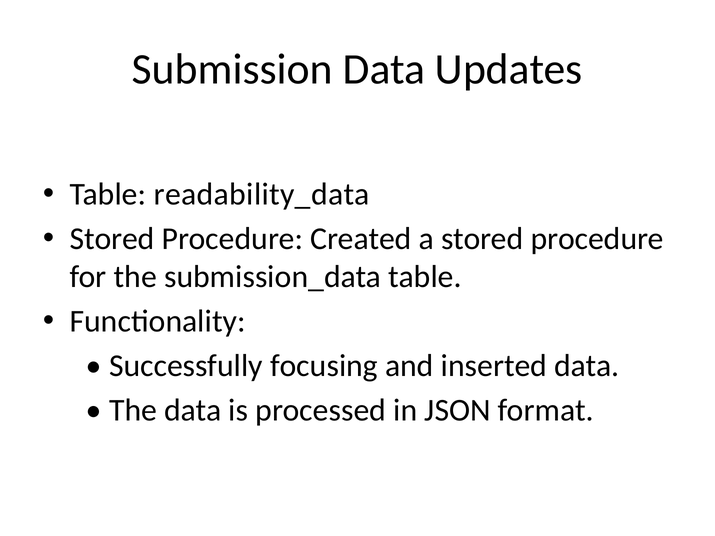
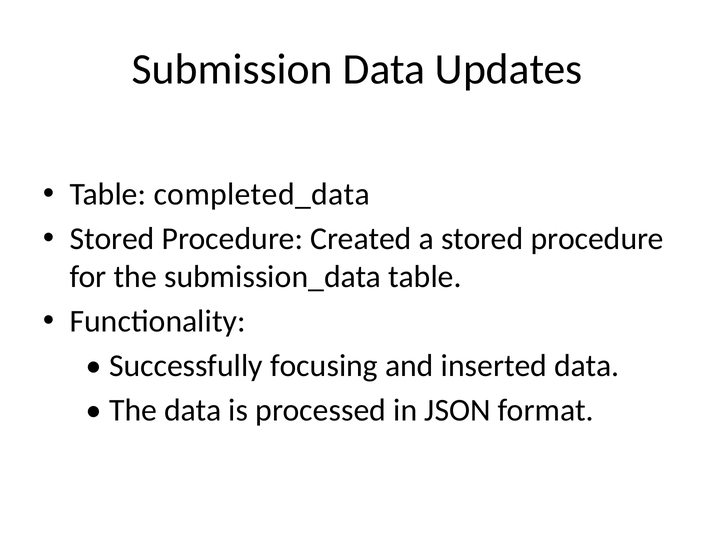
readability_data: readability_data -> completed_data
